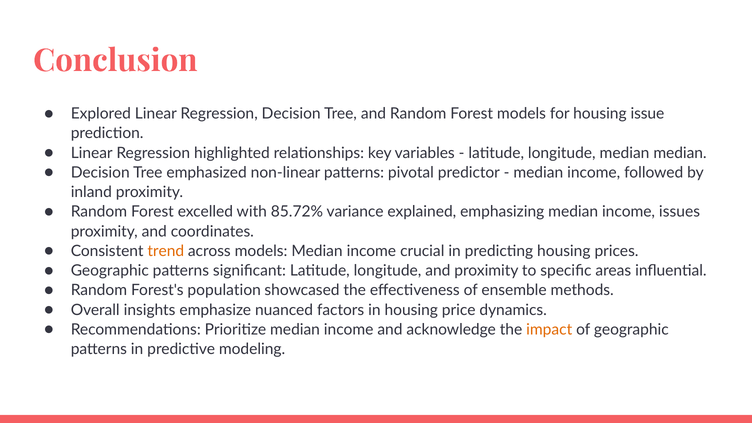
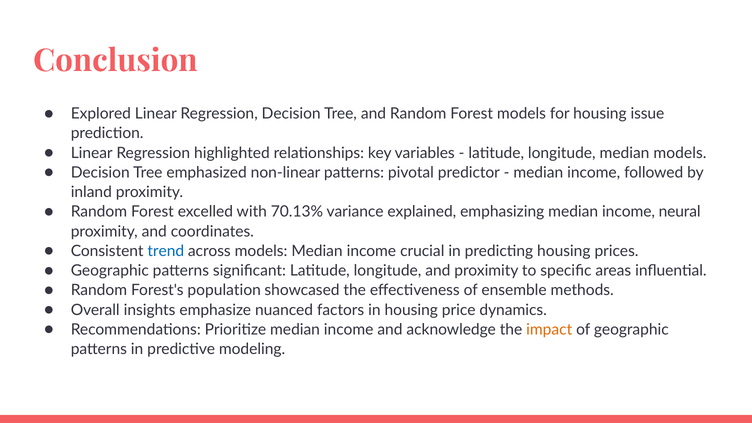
median median: median -> models
85.72%: 85.72% -> 70.13%
issues: issues -> neural
trend colour: orange -> blue
